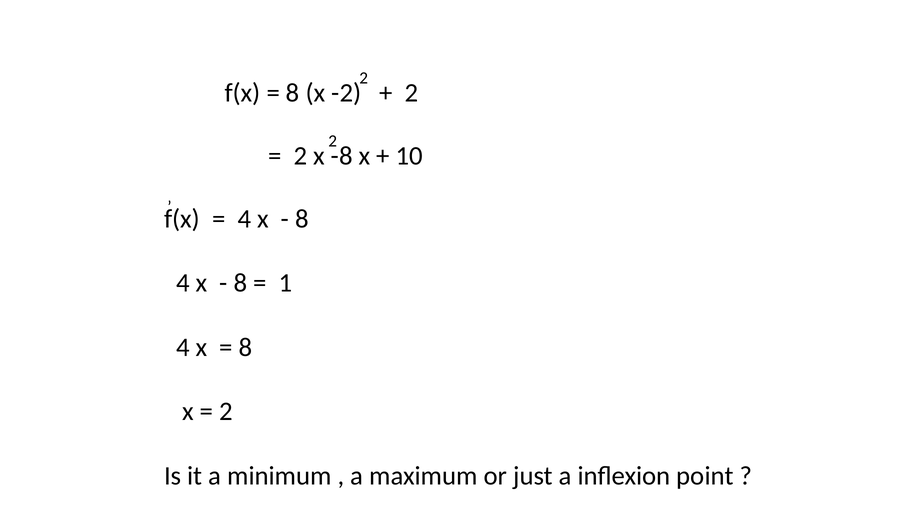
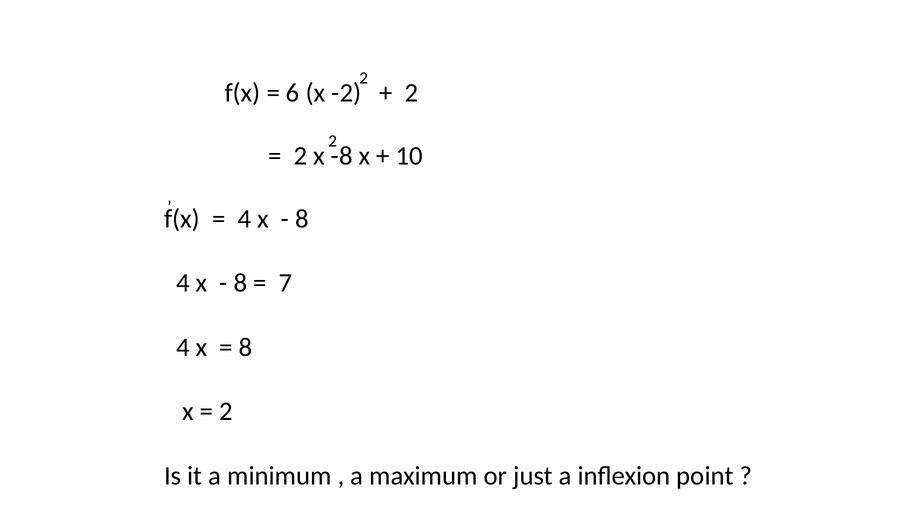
8 at (293, 93): 8 -> 6
1: 1 -> 7
